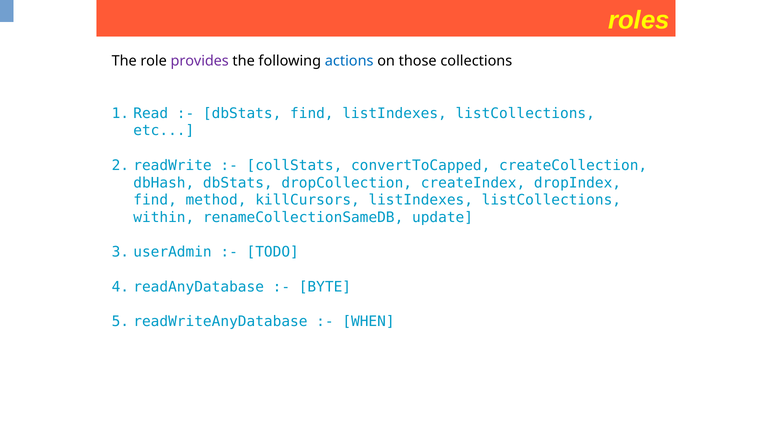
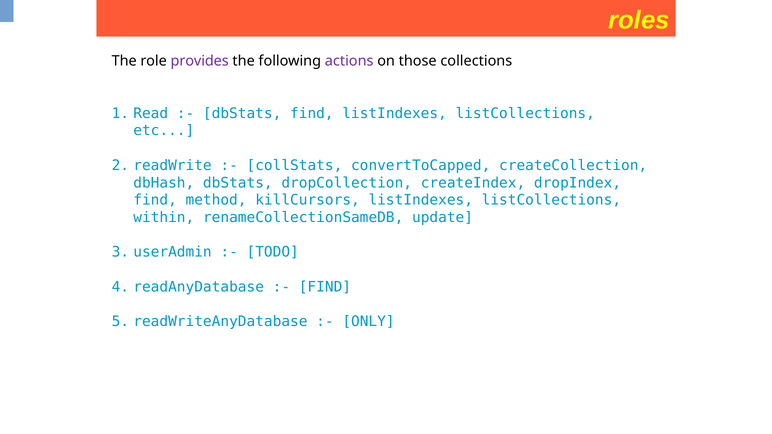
actions colour: blue -> purple
BYTE at (325, 287): BYTE -> FIND
WHEN: WHEN -> ONLY
